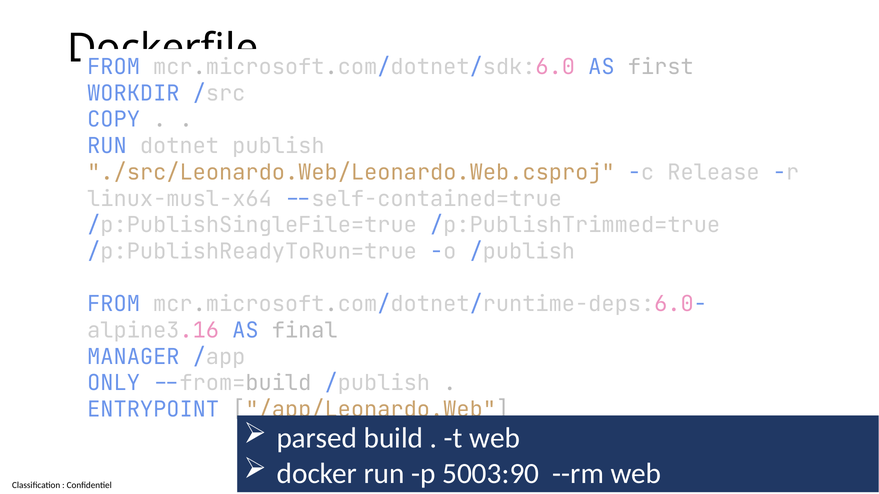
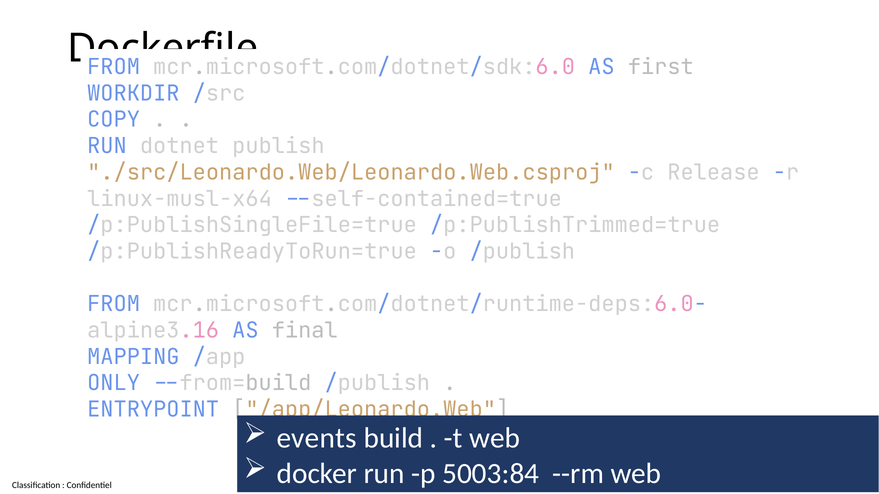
MANAGER: MANAGER -> MAPPING
parsed: parsed -> events
5003:90: 5003:90 -> 5003:84
